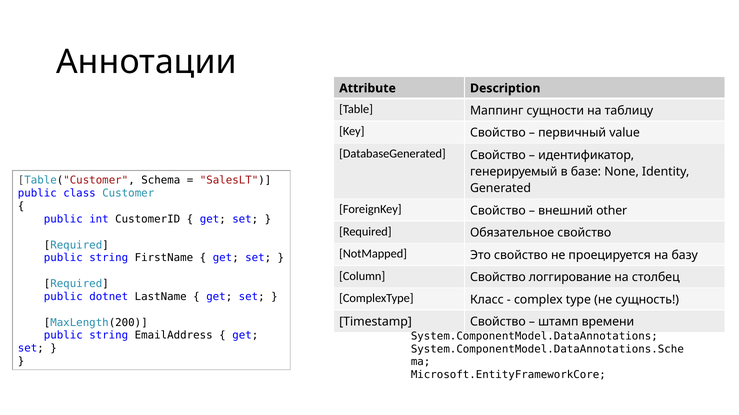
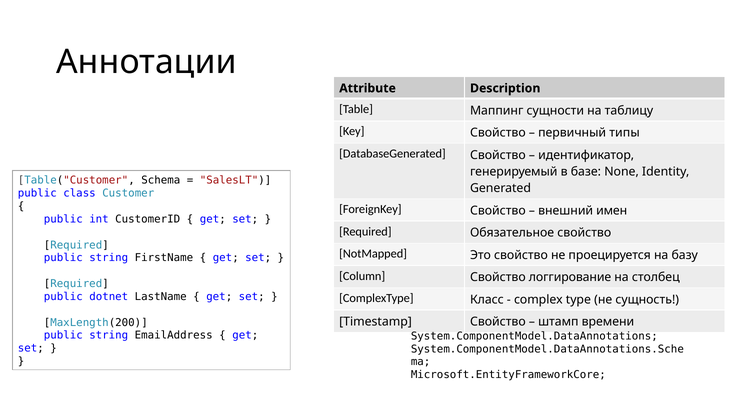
value: value -> типы
other: other -> имен
